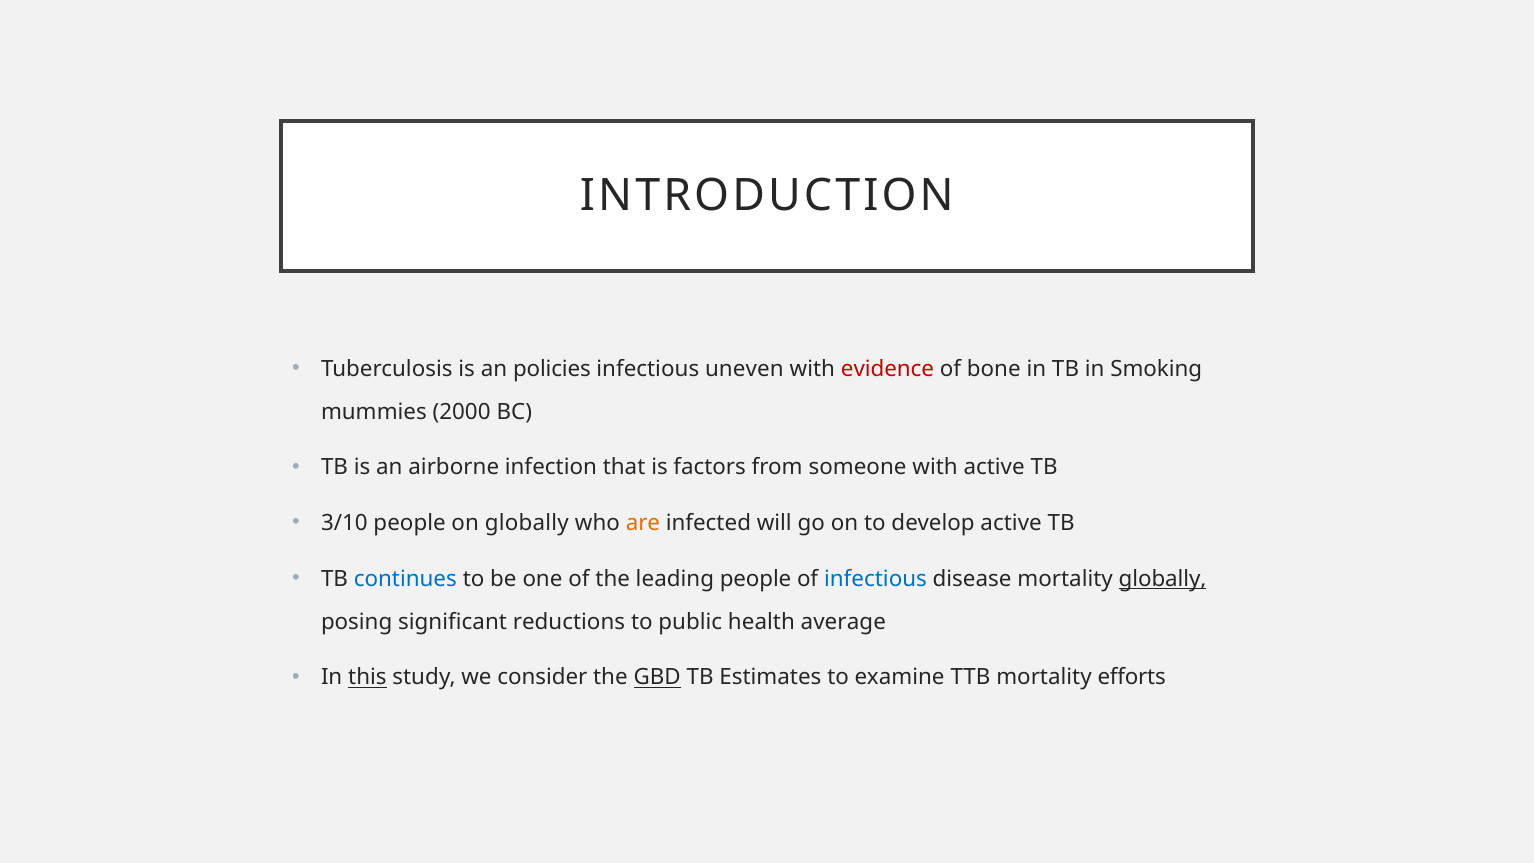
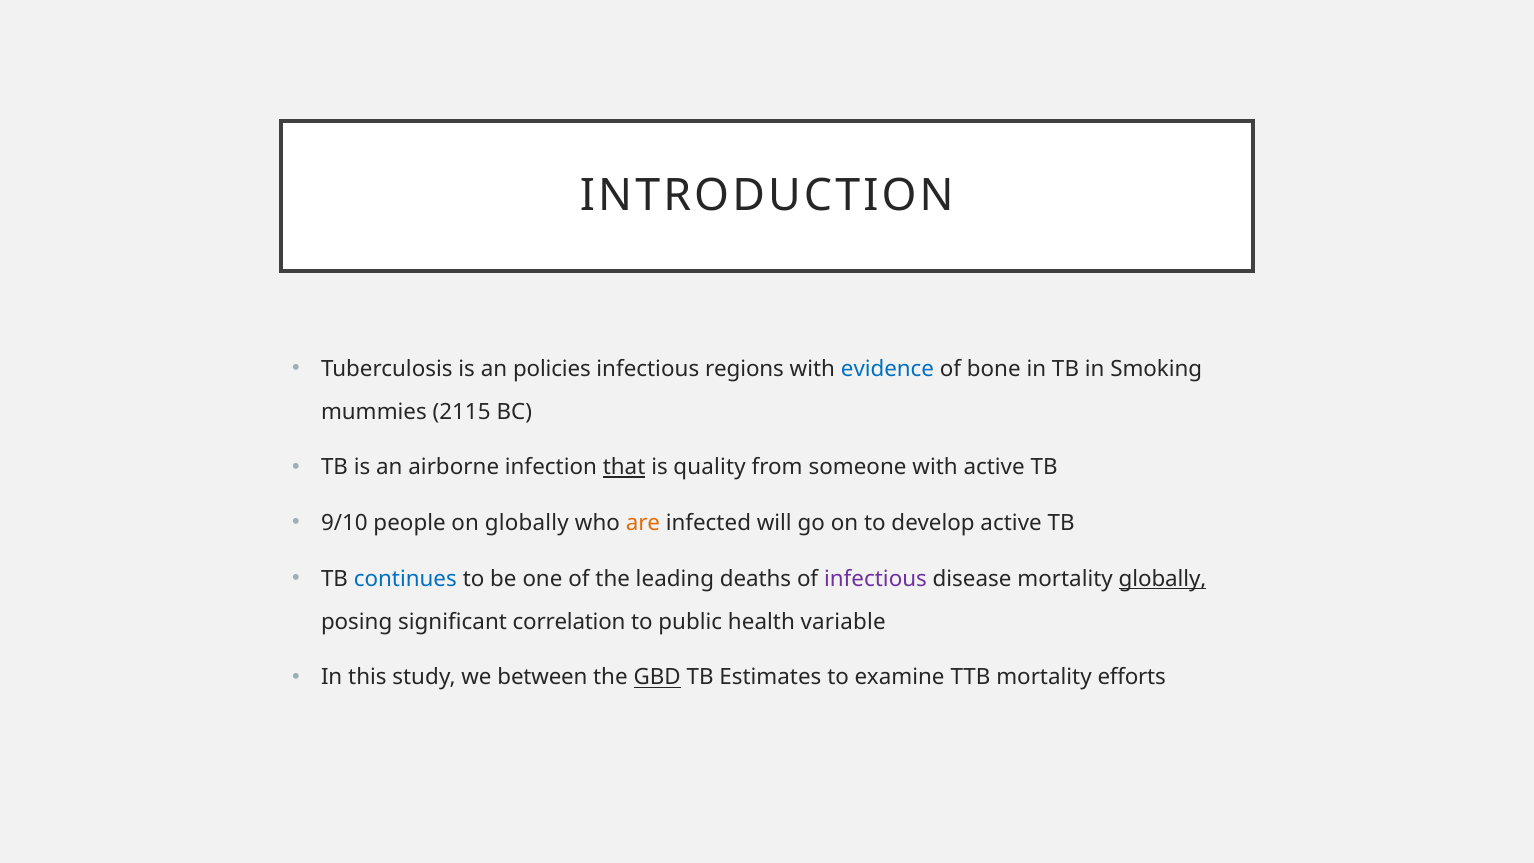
uneven: uneven -> regions
evidence colour: red -> blue
2000: 2000 -> 2115
that underline: none -> present
factors: factors -> quality
3/10: 3/10 -> 9/10
leading people: people -> deaths
infectious at (875, 579) colour: blue -> purple
reductions: reductions -> correlation
average: average -> variable
this underline: present -> none
consider: consider -> between
